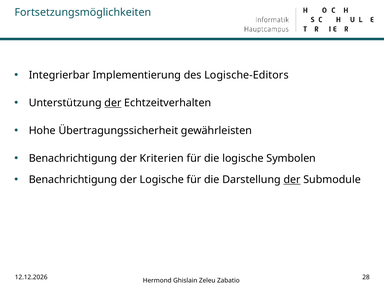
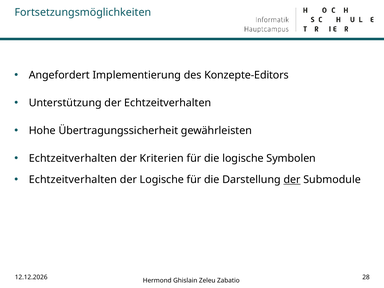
Integrierbar: Integrierbar -> Angefordert
Logische-Editors: Logische-Editors -> Konzepte-Editors
der at (113, 103) underline: present -> none
Benachrichtigung at (73, 158): Benachrichtigung -> Echtzeitverhalten
Benachrichtigung at (73, 180): Benachrichtigung -> Echtzeitverhalten
